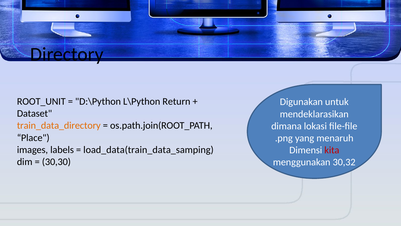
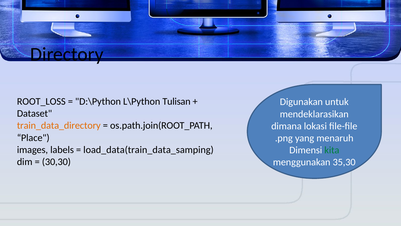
ROOT_UNIT: ROOT_UNIT -> ROOT_LOSS
Return: Return -> Tulisan
kita colour: red -> green
30,32: 30,32 -> 35,30
